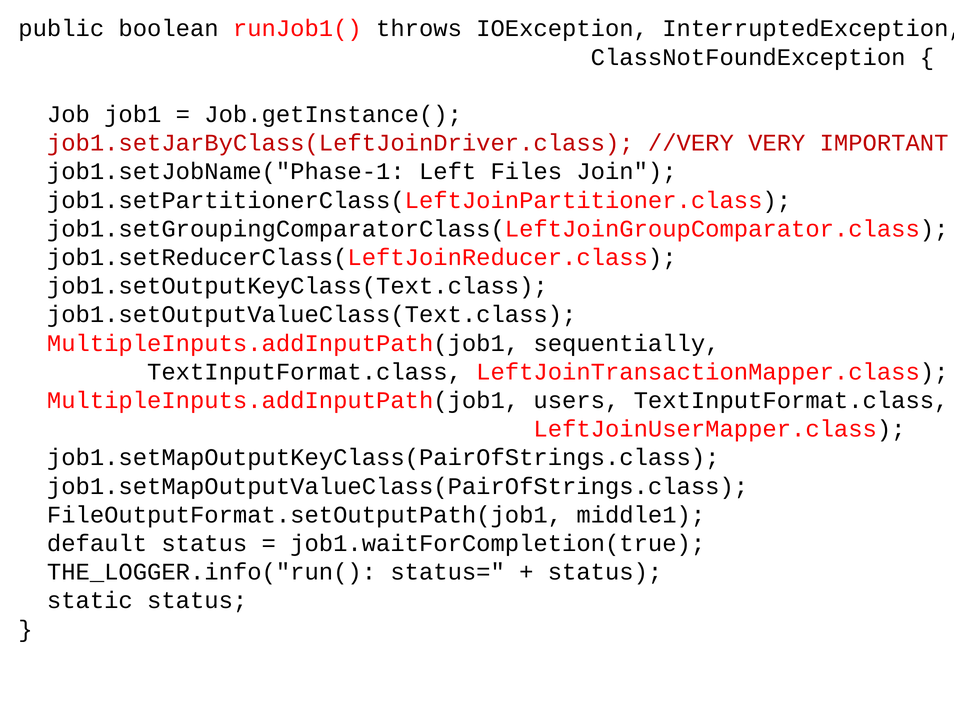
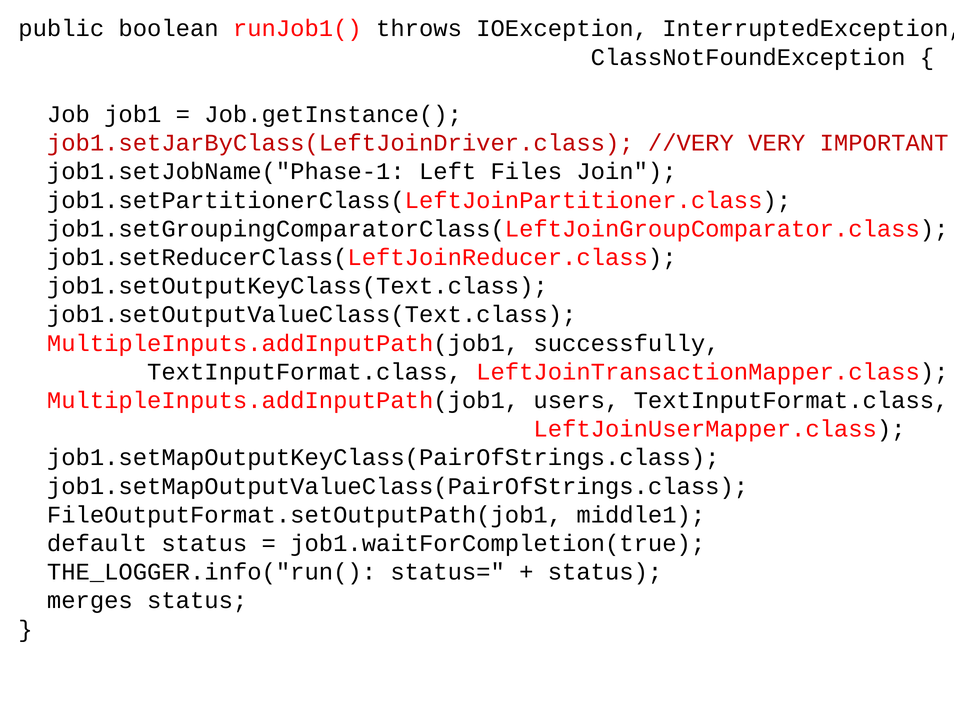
sequentially: sequentially -> successfully
static: static -> merges
